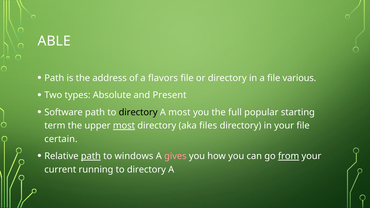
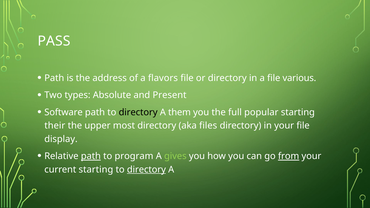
ABLE: ABLE -> PASS
A most: most -> them
term: term -> their
most at (124, 126) underline: present -> none
certain: certain -> display
windows: windows -> program
gives colour: pink -> light green
current running: running -> starting
directory at (146, 170) underline: none -> present
